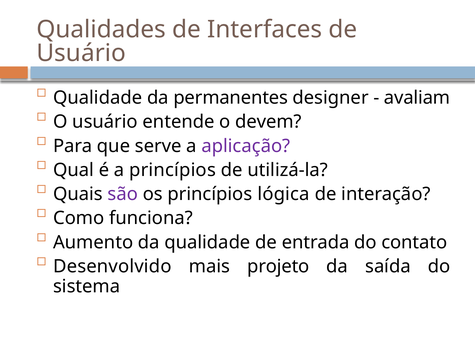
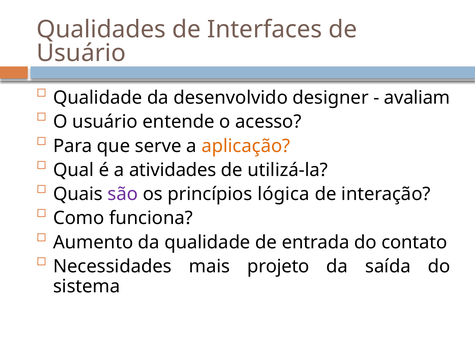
permanentes: permanentes -> desenvolvido
devem: devem -> acesso
aplicação colour: purple -> orange
a princípios: princípios -> atividades
Desenvolvido: Desenvolvido -> Necessidades
